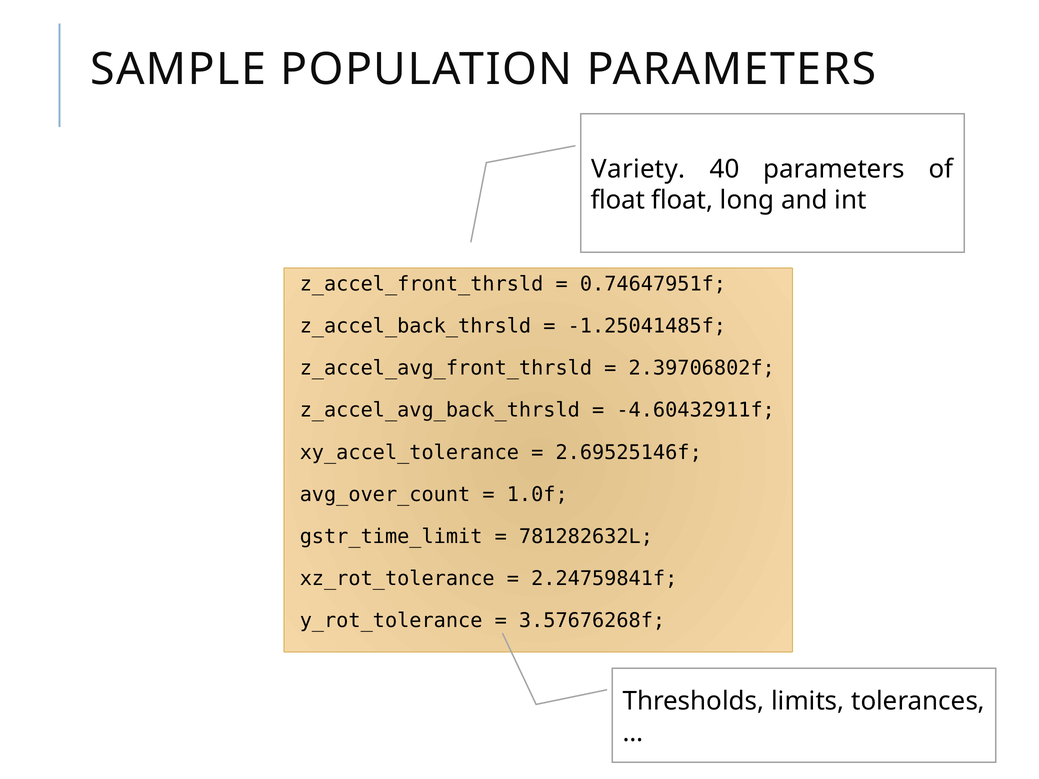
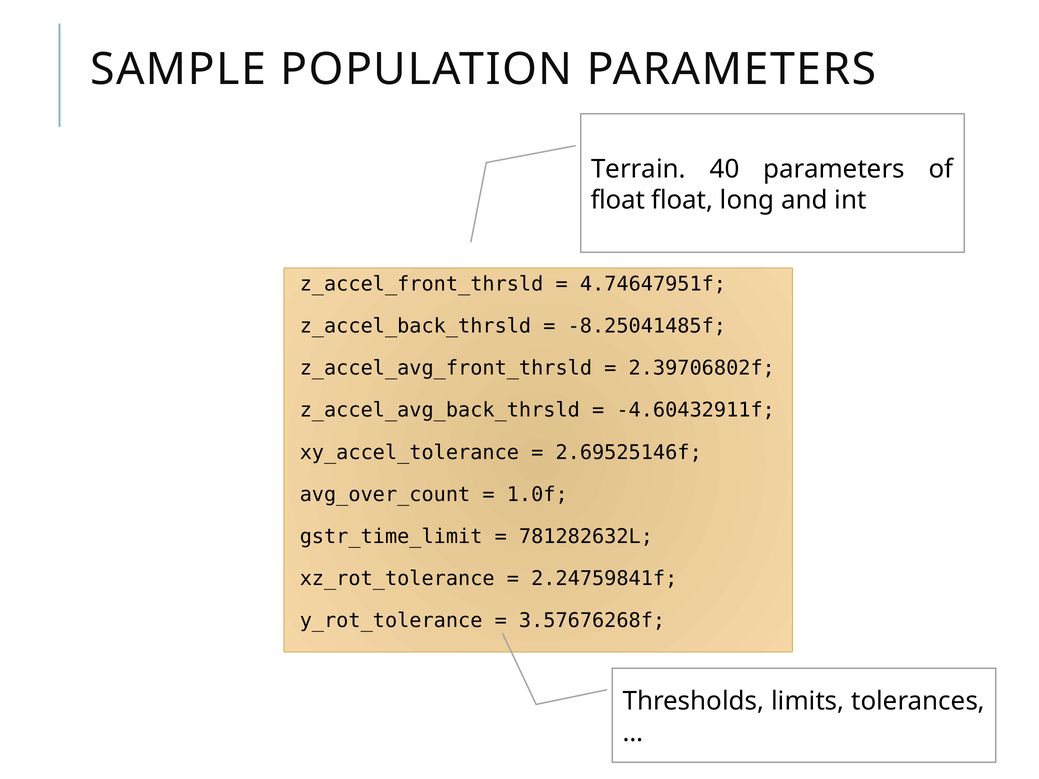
Variety: Variety -> Terrain
0.74647951f: 0.74647951f -> 4.74647951f
-1.25041485f: -1.25041485f -> -8.25041485f
